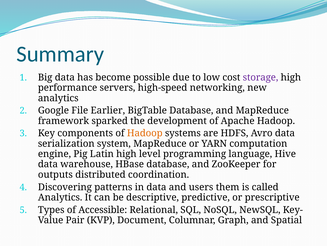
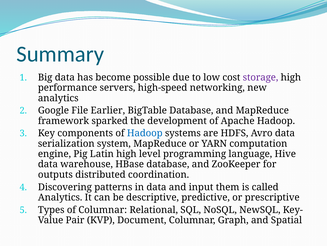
Hadoop at (145, 133) colour: orange -> blue
users: users -> input
of Accessible: Accessible -> Columnar
